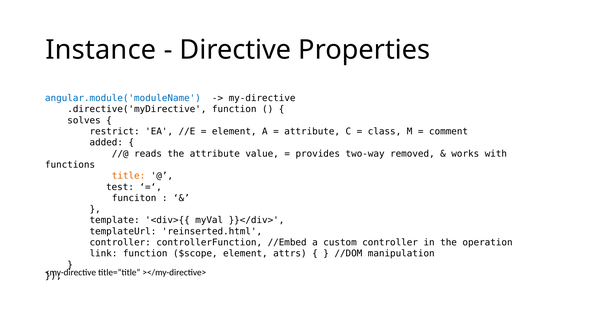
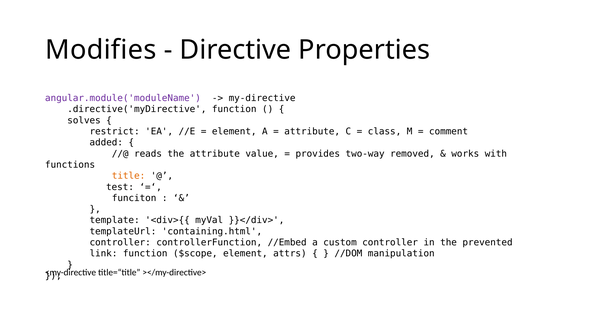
Instance: Instance -> Modifies
angular.module('moduleName colour: blue -> purple
reinserted.html: reinserted.html -> containing.html
operation: operation -> prevented
